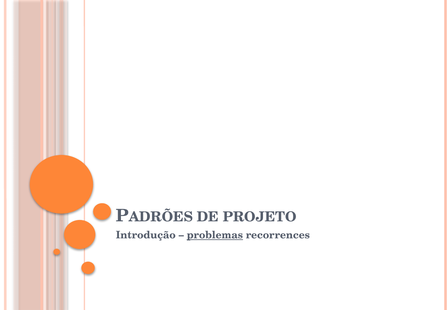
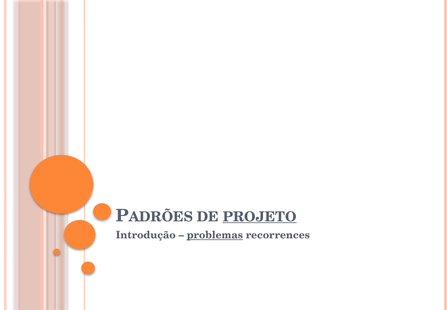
PROJETO underline: none -> present
